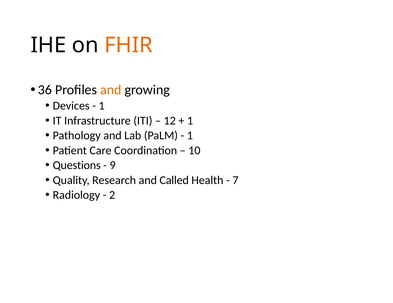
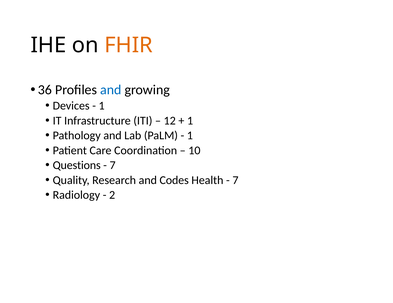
and at (111, 90) colour: orange -> blue
9 at (113, 166): 9 -> 7
Called: Called -> Codes
